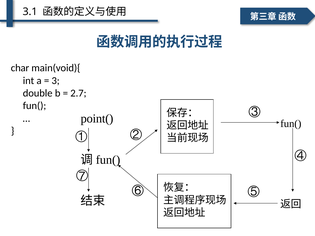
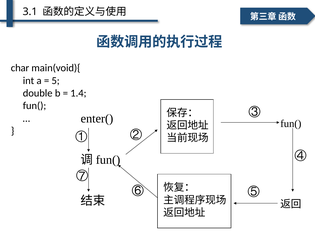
3: 3 -> 5
2.7: 2.7 -> 1.4
point(: point( -> enter(
